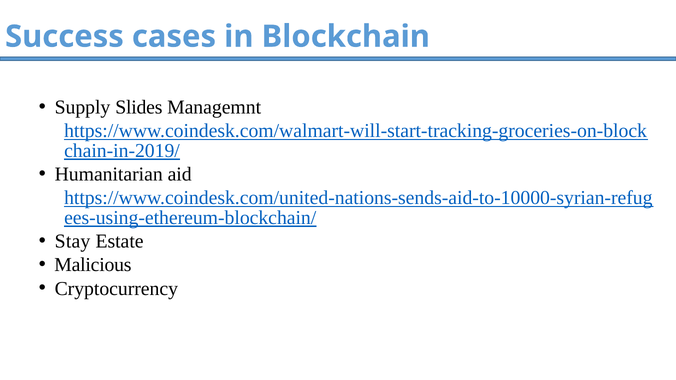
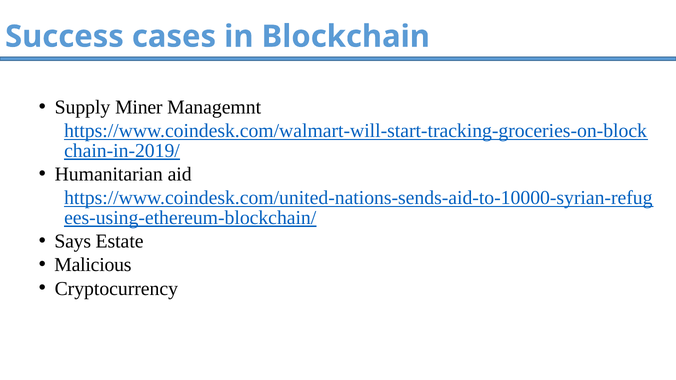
Slides: Slides -> Miner
Stay: Stay -> Says
